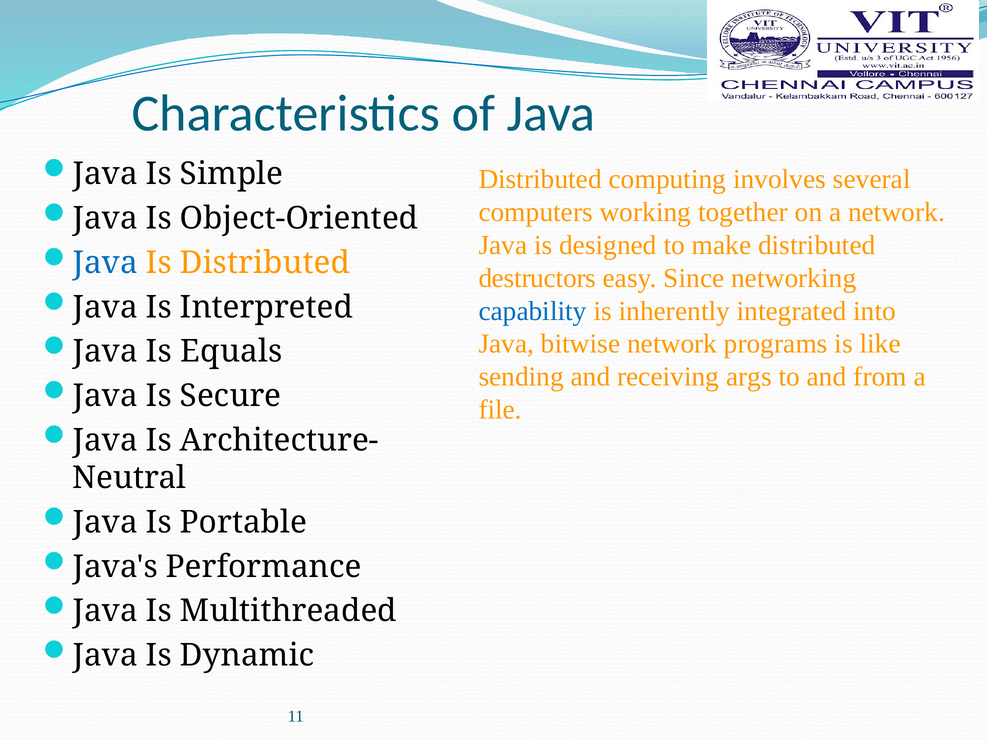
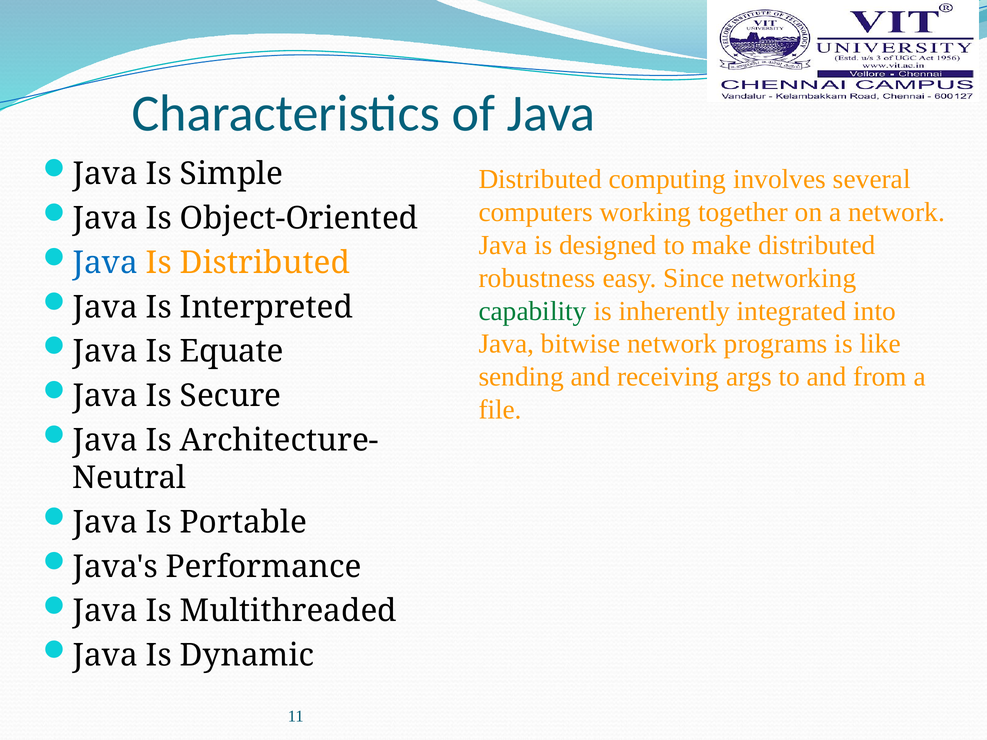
destructors: destructors -> robustness
capability colour: blue -> green
Equals: Equals -> Equate
